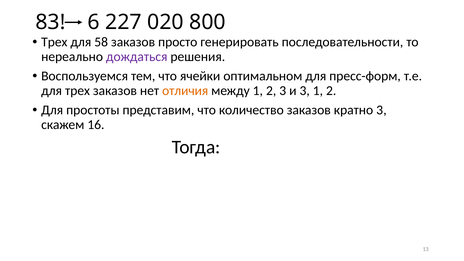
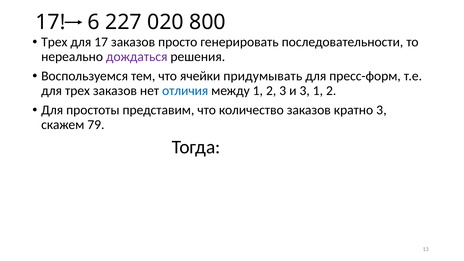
83 at (50, 22): 83 -> 17
для 58: 58 -> 17
оптимальном: оптимальном -> придумывать
отличия colour: orange -> blue
16: 16 -> 79
